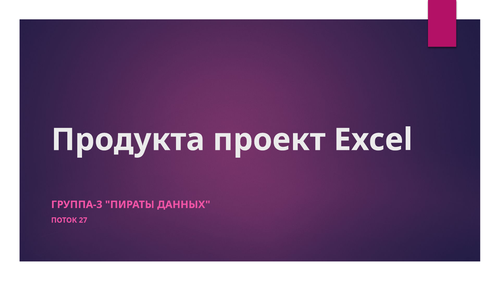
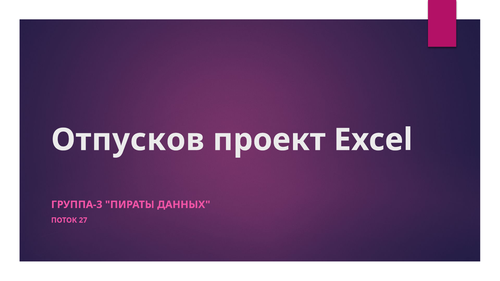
Продукта: Продукта -> Отпусков
